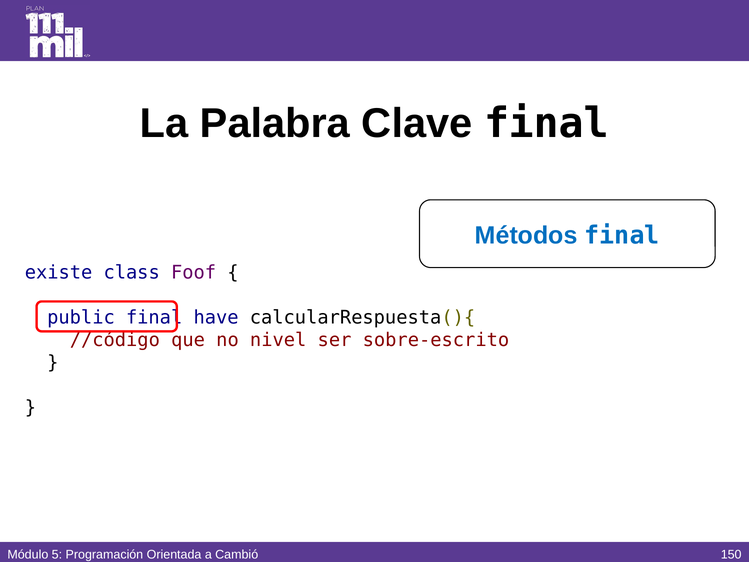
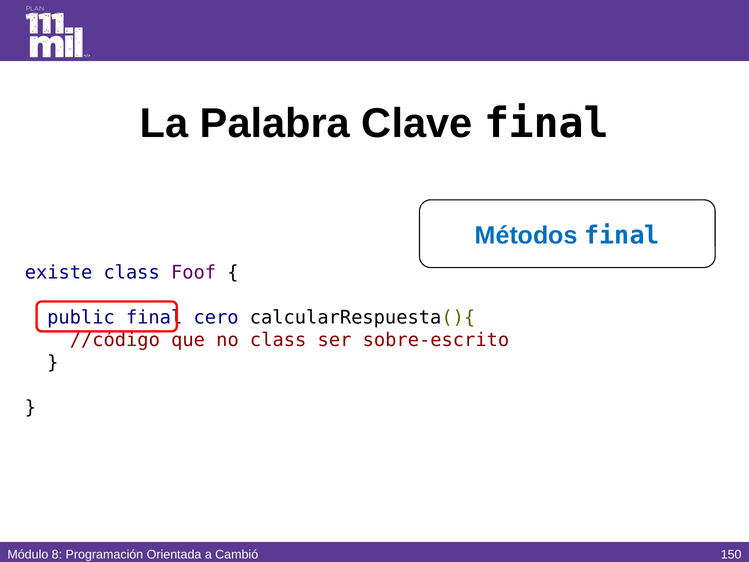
have: have -> cero
no nivel: nivel -> class
5: 5 -> 8
